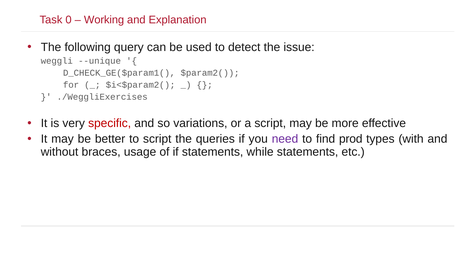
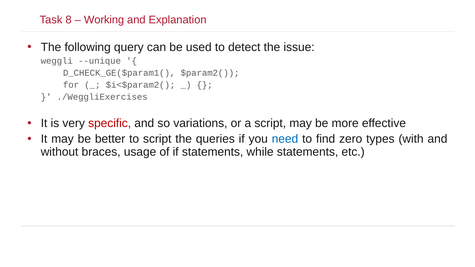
0: 0 -> 8
need colour: purple -> blue
prod: prod -> zero
